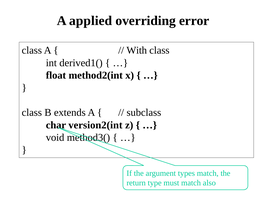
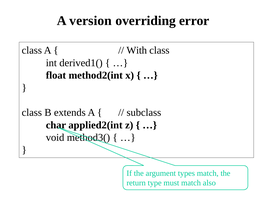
applied: applied -> version
version2(int: version2(int -> applied2(int
